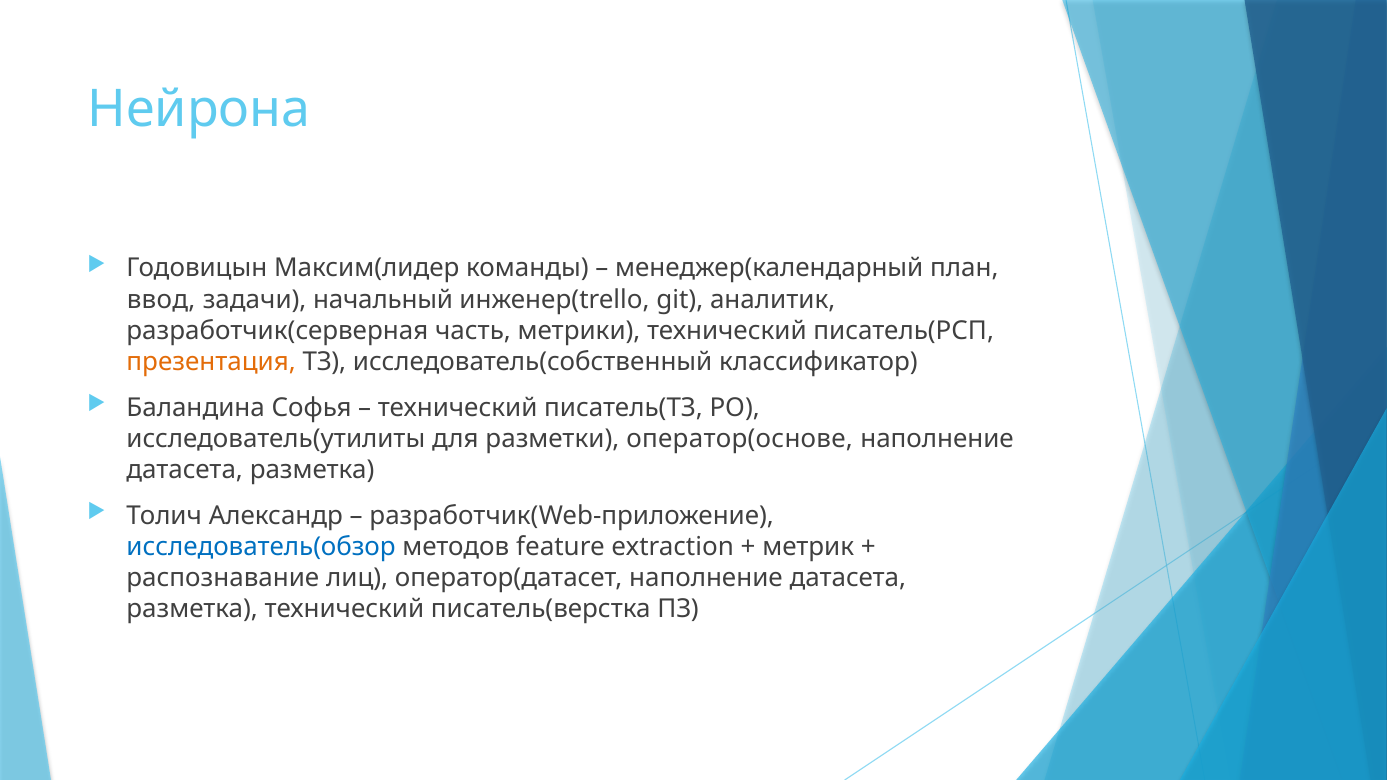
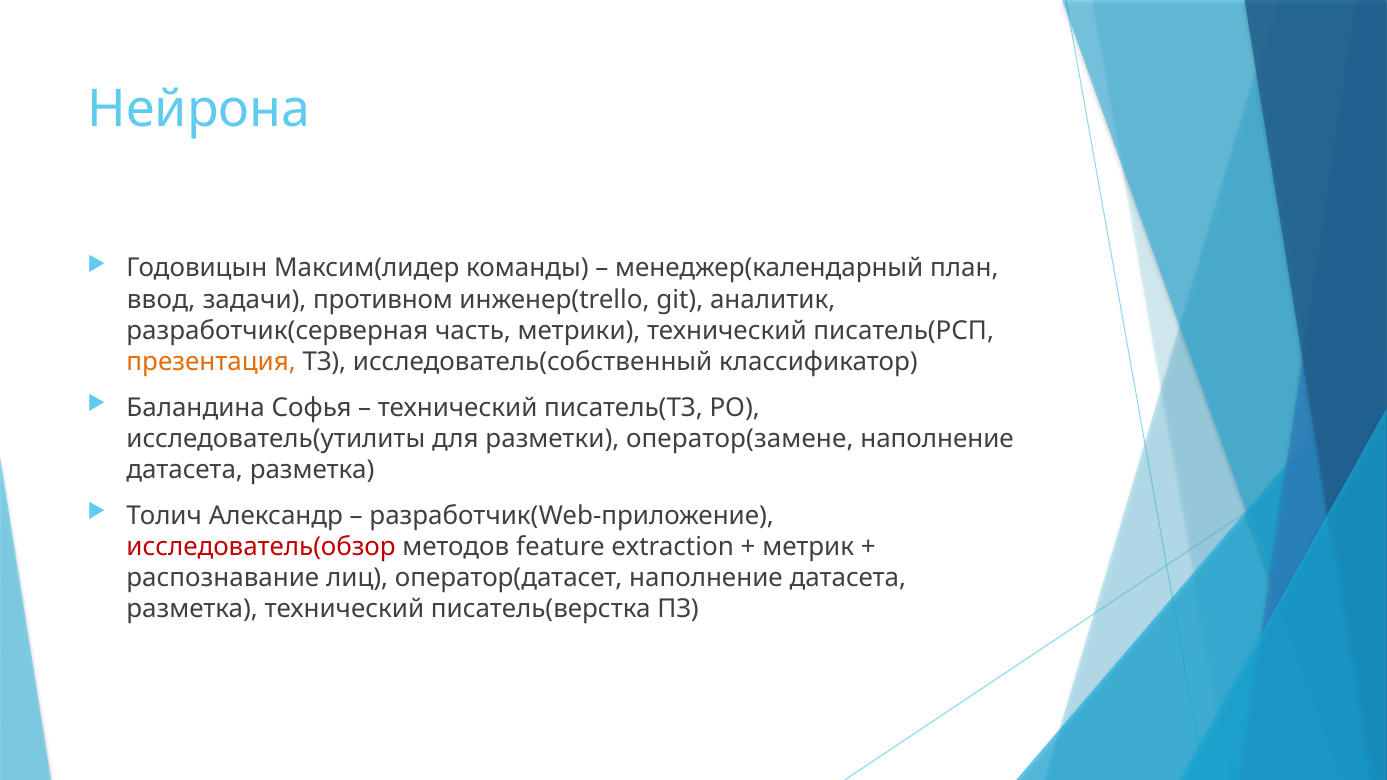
начальный: начальный -> противном
оператор(основе: оператор(основе -> оператор(замене
исследователь(обзор colour: blue -> red
